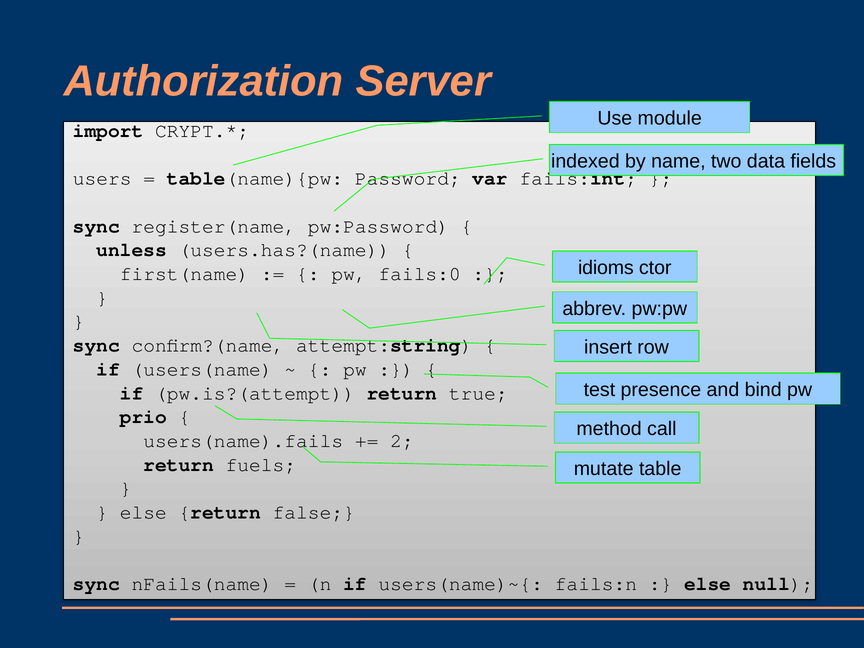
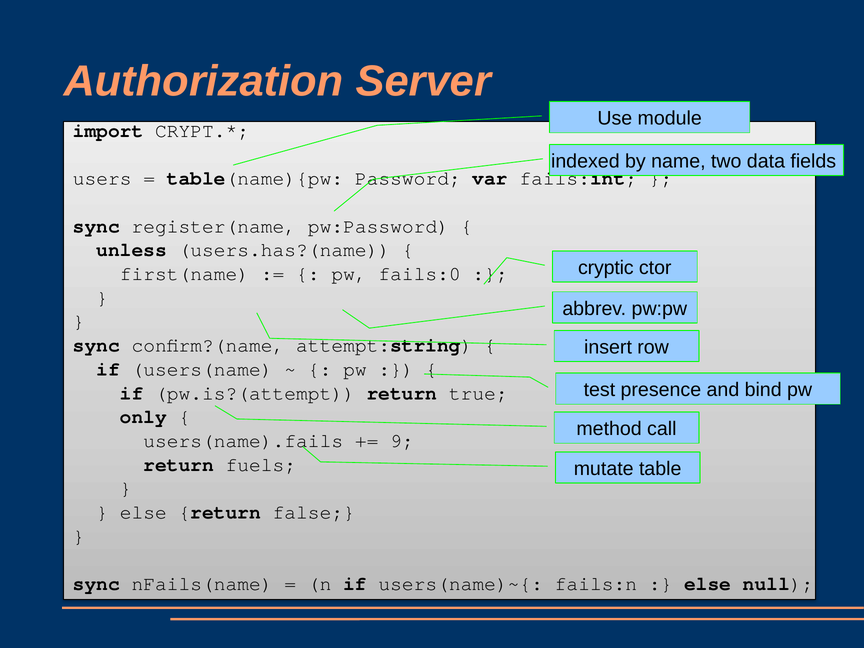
idioms: idioms -> cryptic
prio: prio -> only
2: 2 -> 9
